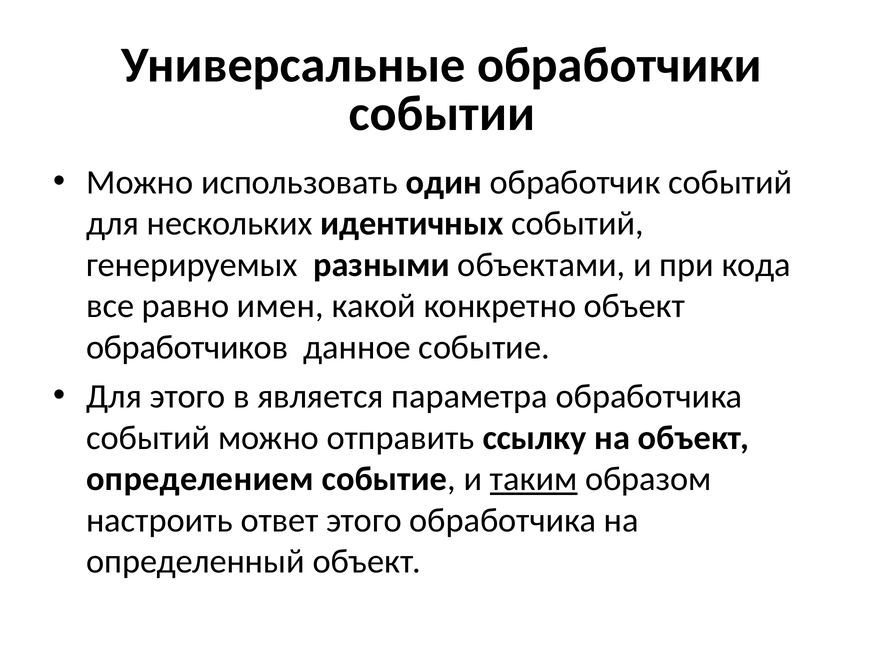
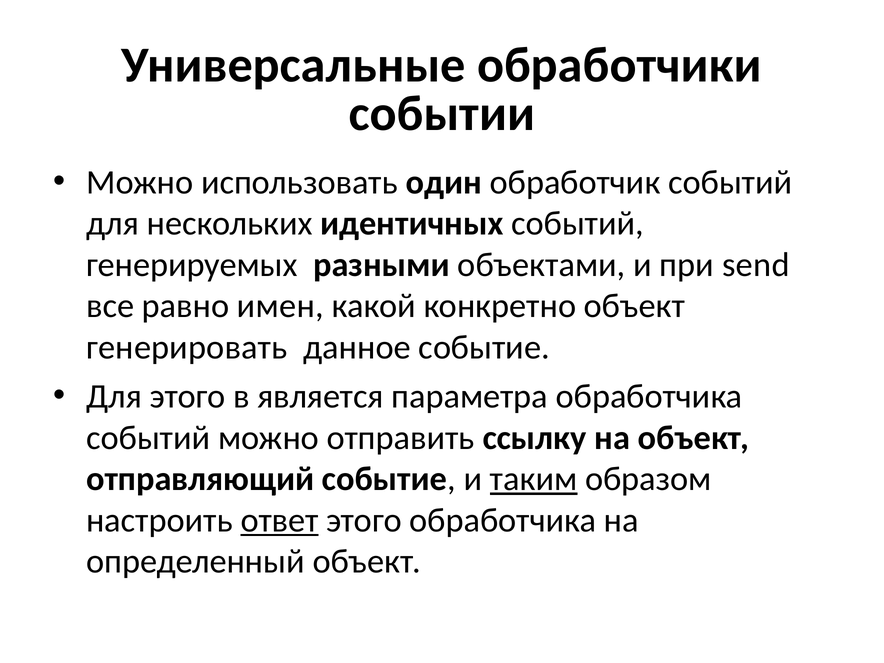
кода: кода -> send
обработчиков: обработчиков -> генерировать
определением: определением -> отправляющий
ответ underline: none -> present
